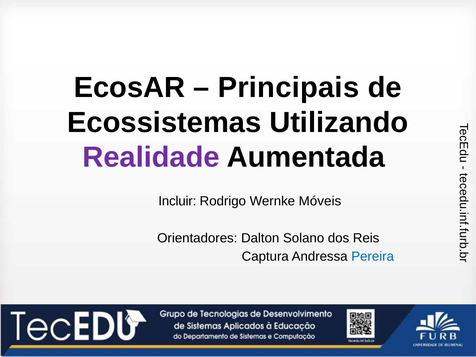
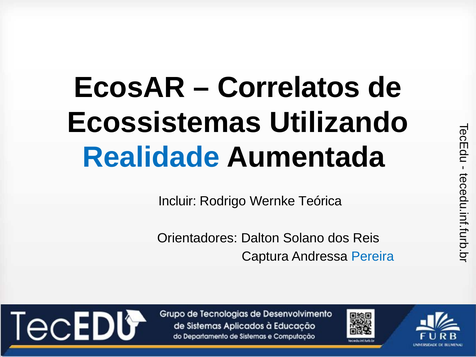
Principais: Principais -> Correlatos
Realidade colour: purple -> blue
Móveis: Móveis -> Teórica
